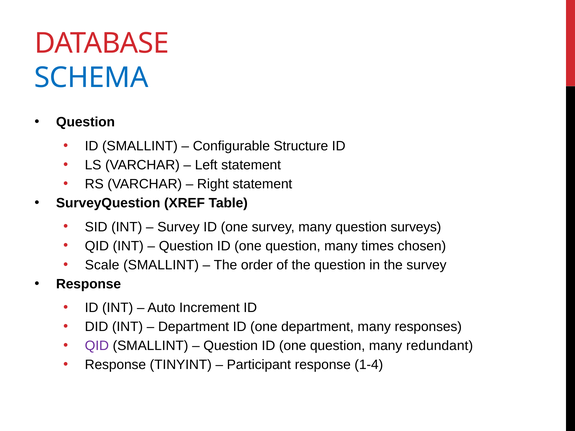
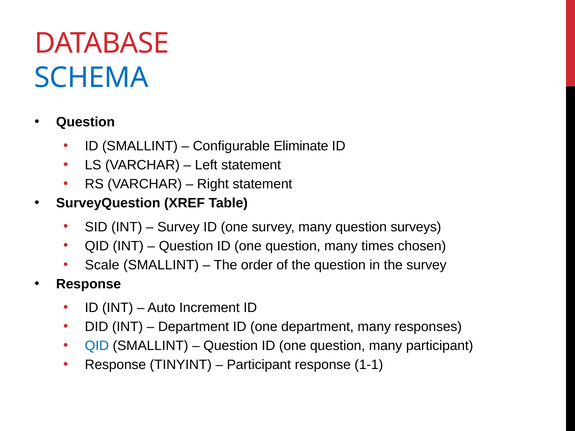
Structure: Structure -> Eliminate
QID at (97, 346) colour: purple -> blue
many redundant: redundant -> participant
1-4: 1-4 -> 1-1
